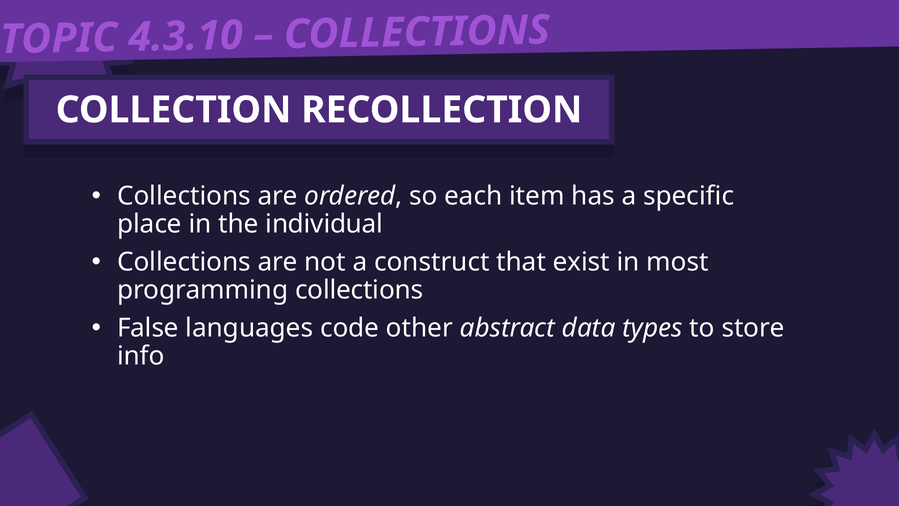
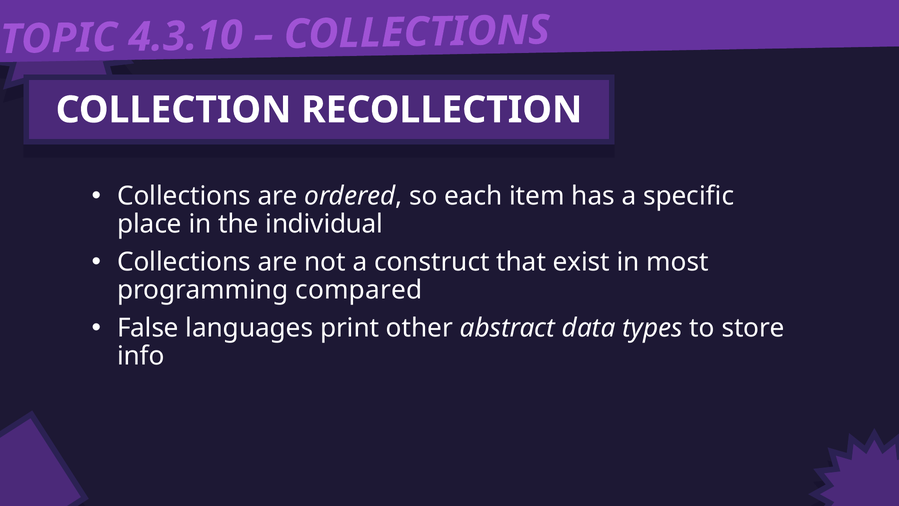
programming collections: collections -> compared
code: code -> print
